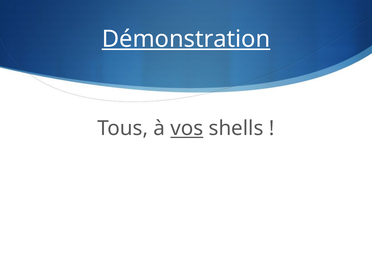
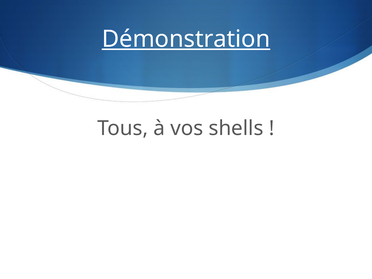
vos underline: present -> none
